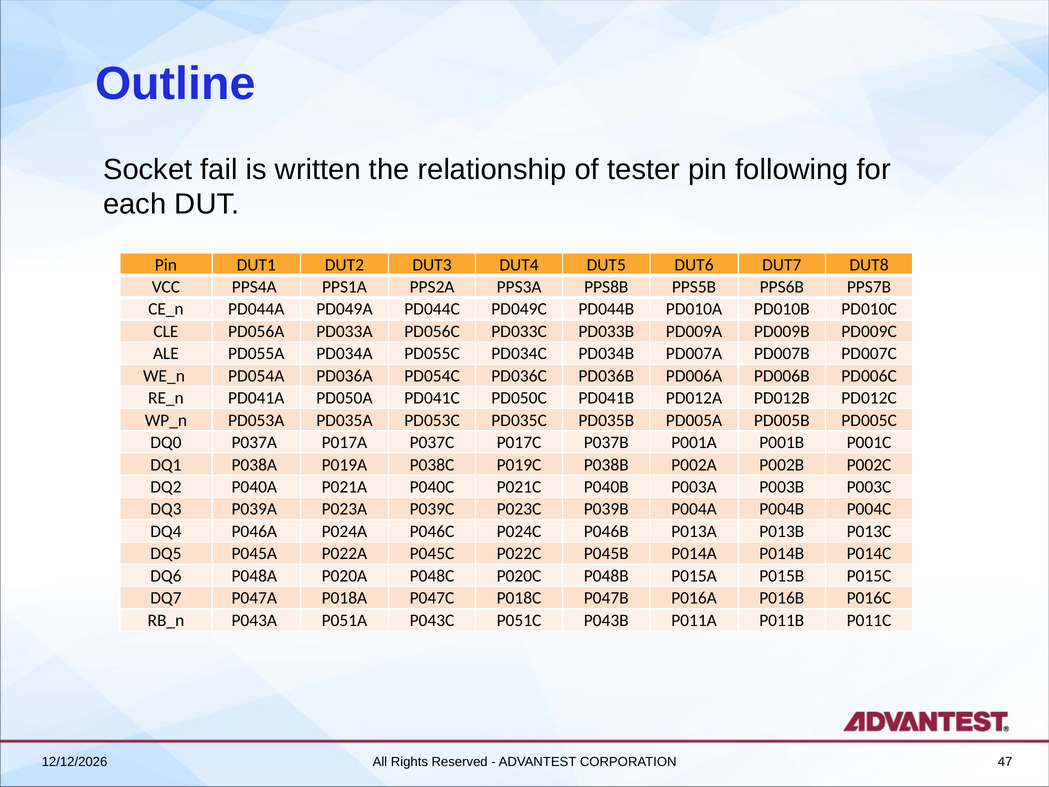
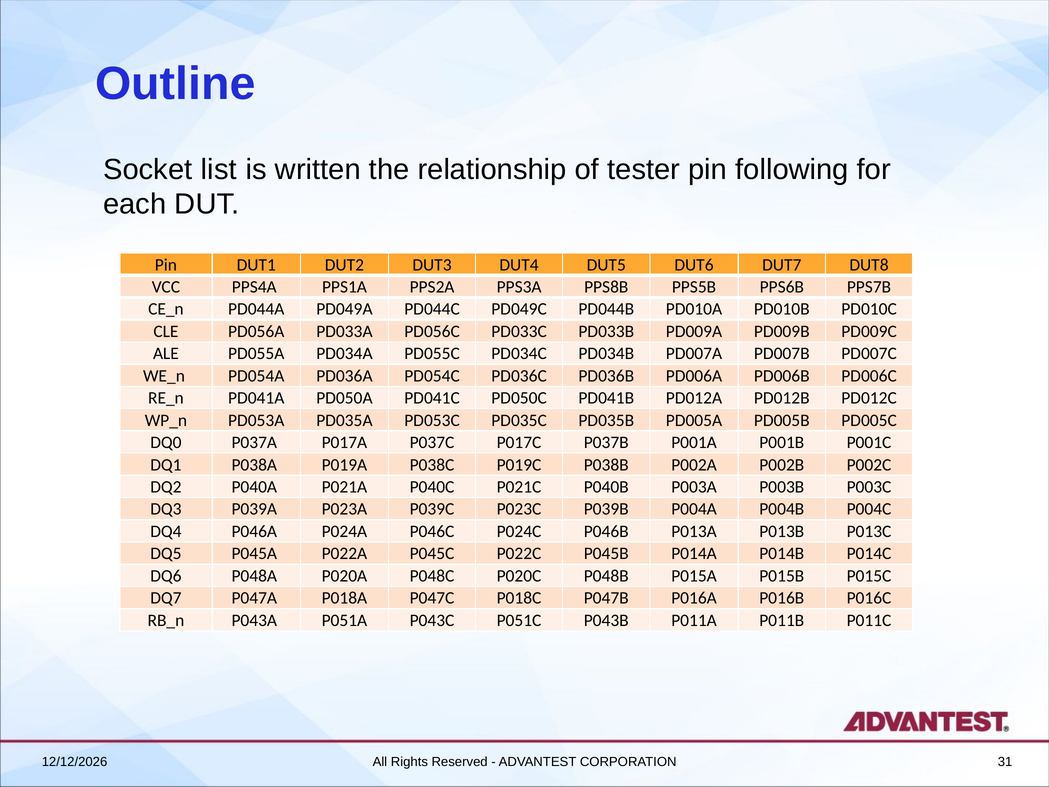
fail: fail -> list
47: 47 -> 31
